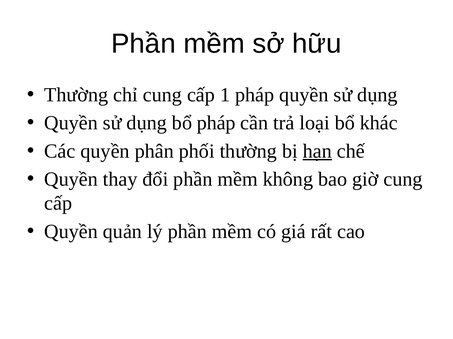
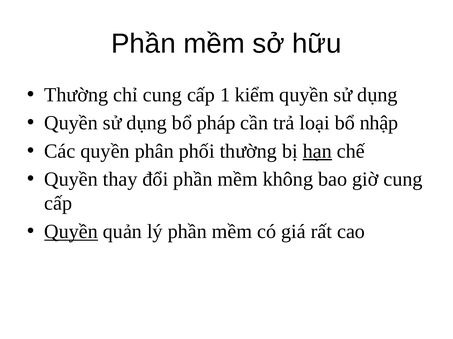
1 pháp: pháp -> kiểm
khác: khác -> nhập
Quyền at (71, 232) underline: none -> present
